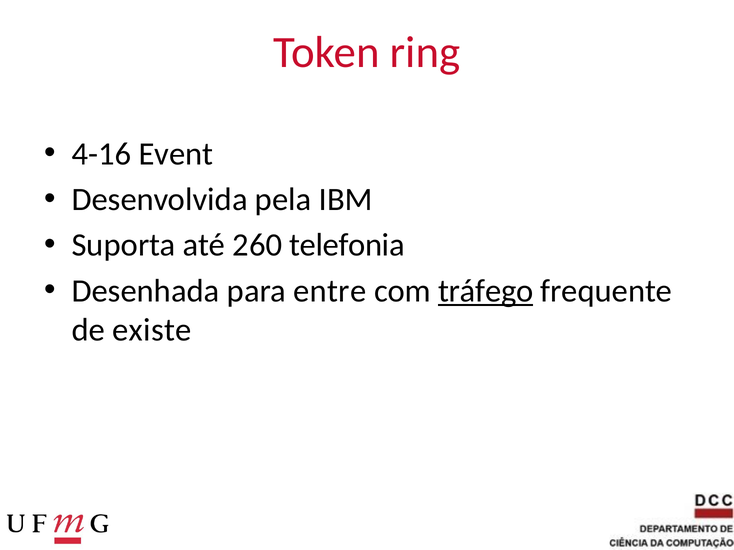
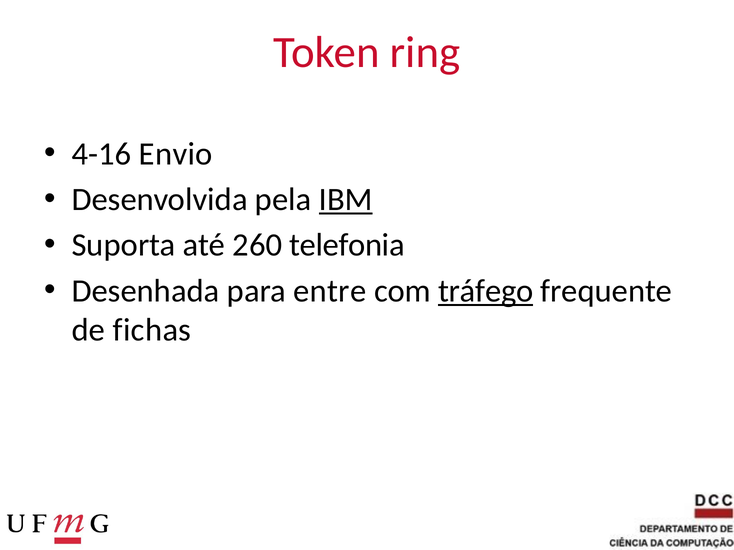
Event: Event -> Envio
IBM underline: none -> present
existe: existe -> fichas
